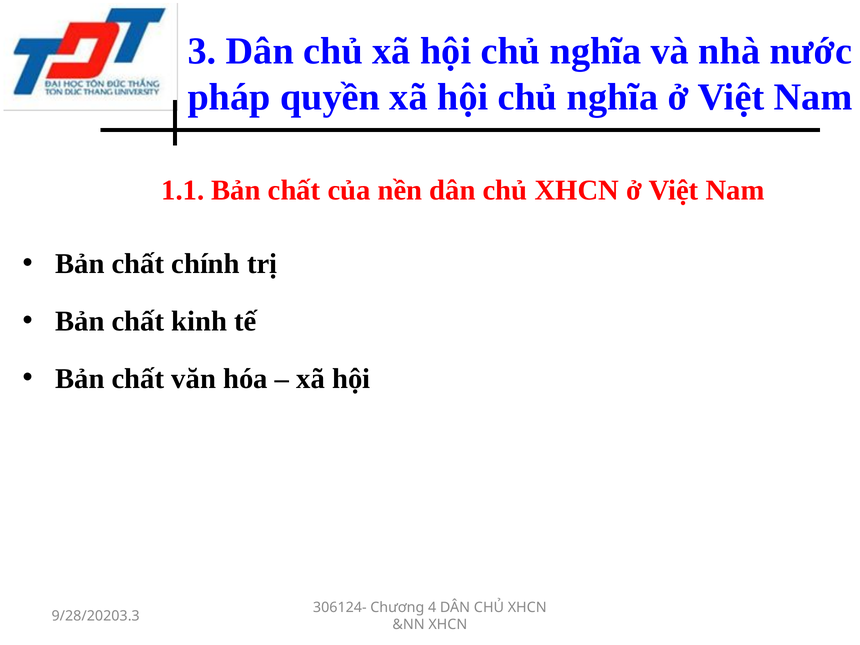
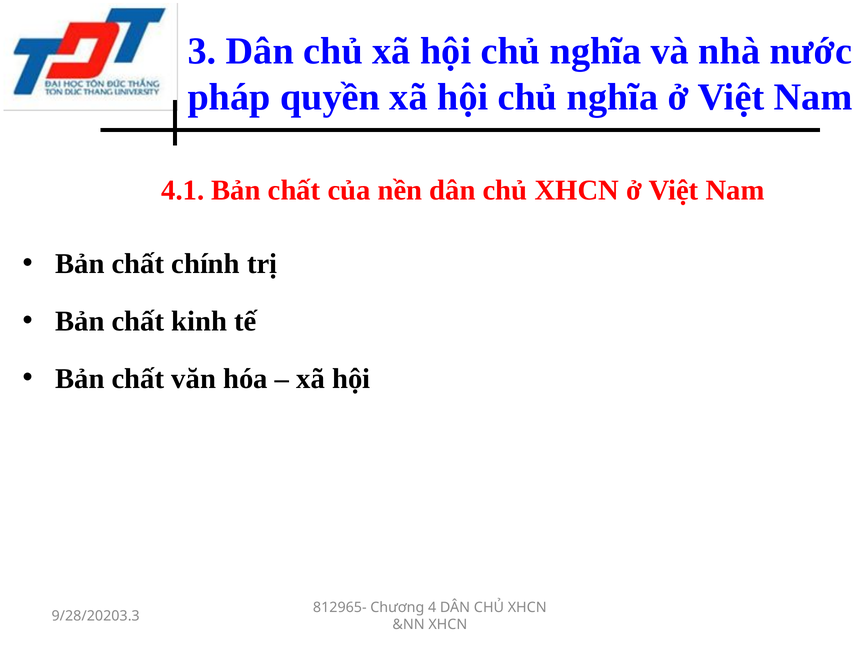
1.1: 1.1 -> 4.1
306124-: 306124- -> 812965-
